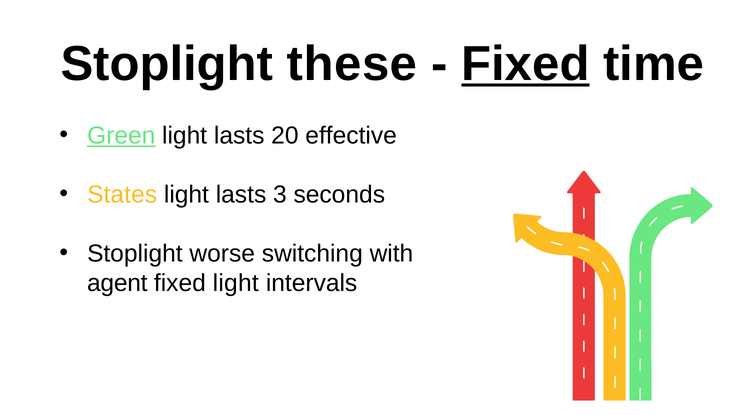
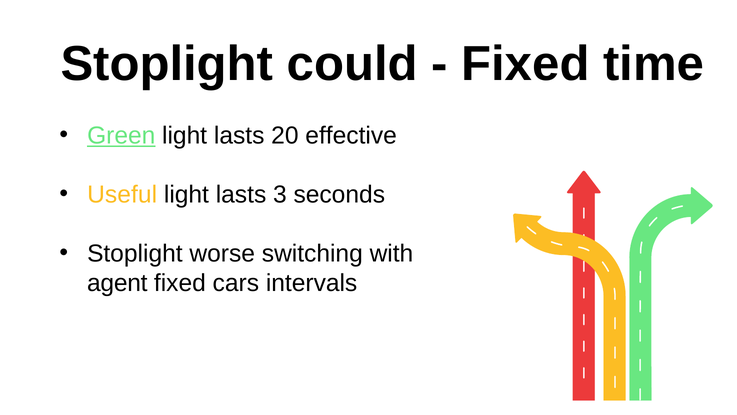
these: these -> could
Fixed at (525, 64) underline: present -> none
States: States -> Useful
fixed light: light -> cars
